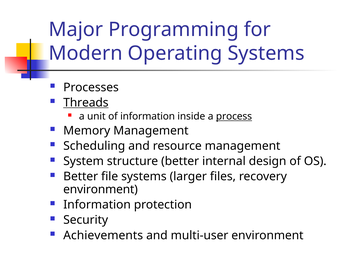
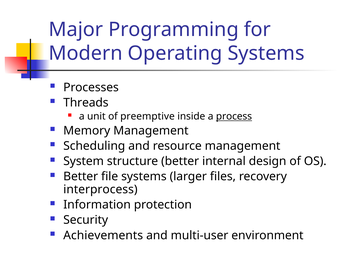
Threads underline: present -> none
of information: information -> preemptive
environment at (101, 189): environment -> interprocess
